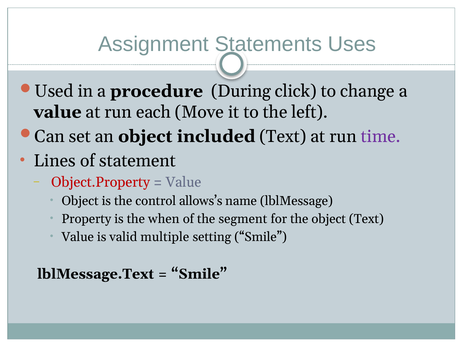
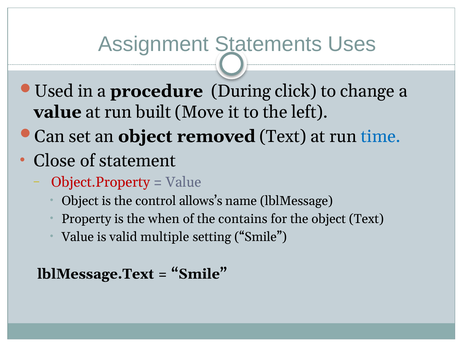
each: each -> built
included: included -> removed
time colour: purple -> blue
Lines: Lines -> Close
segment: segment -> contains
